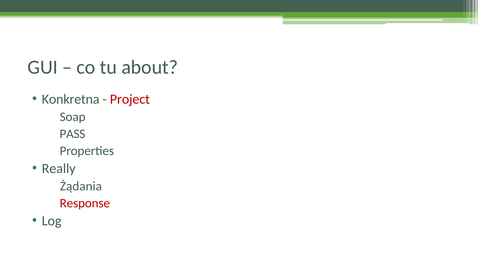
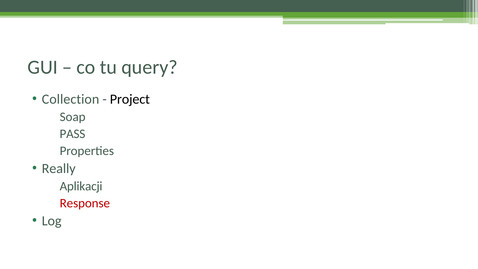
about: about -> query
Konkretna: Konkretna -> Collection
Project colour: red -> black
Żądania: Żądania -> Aplikacji
